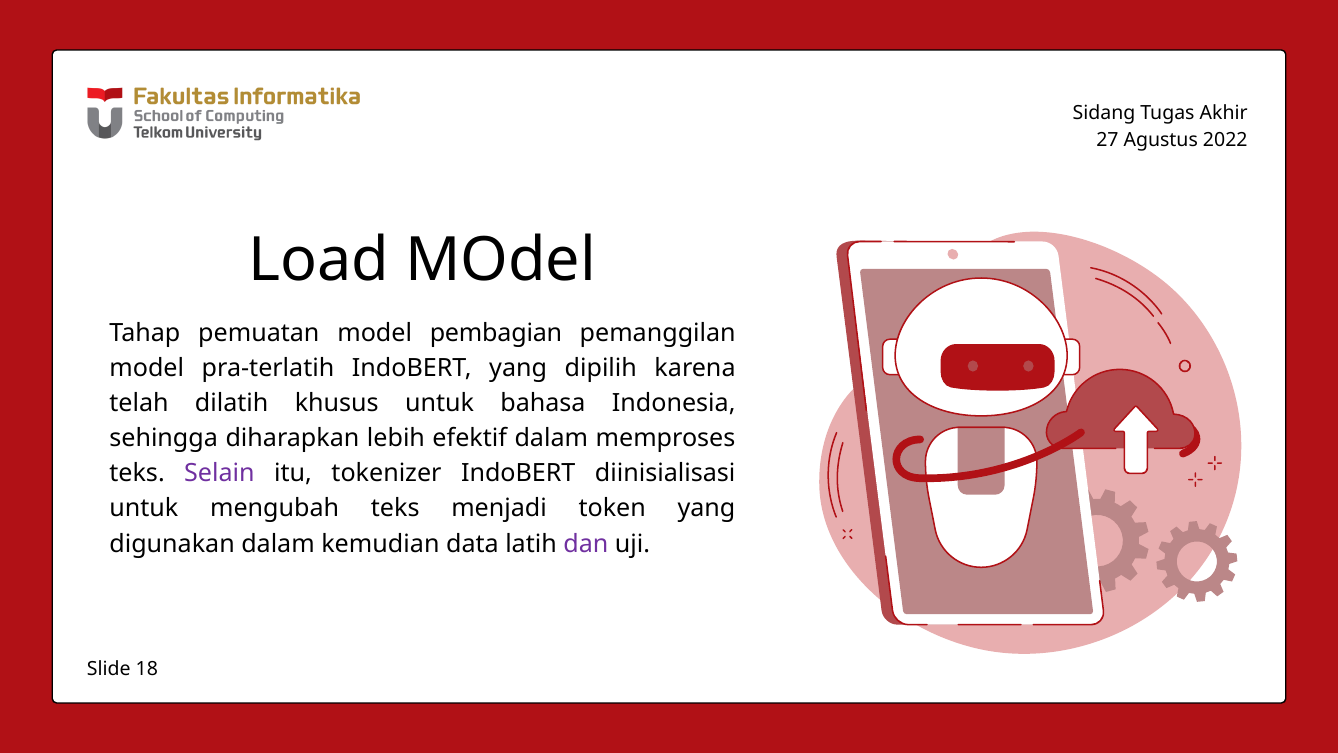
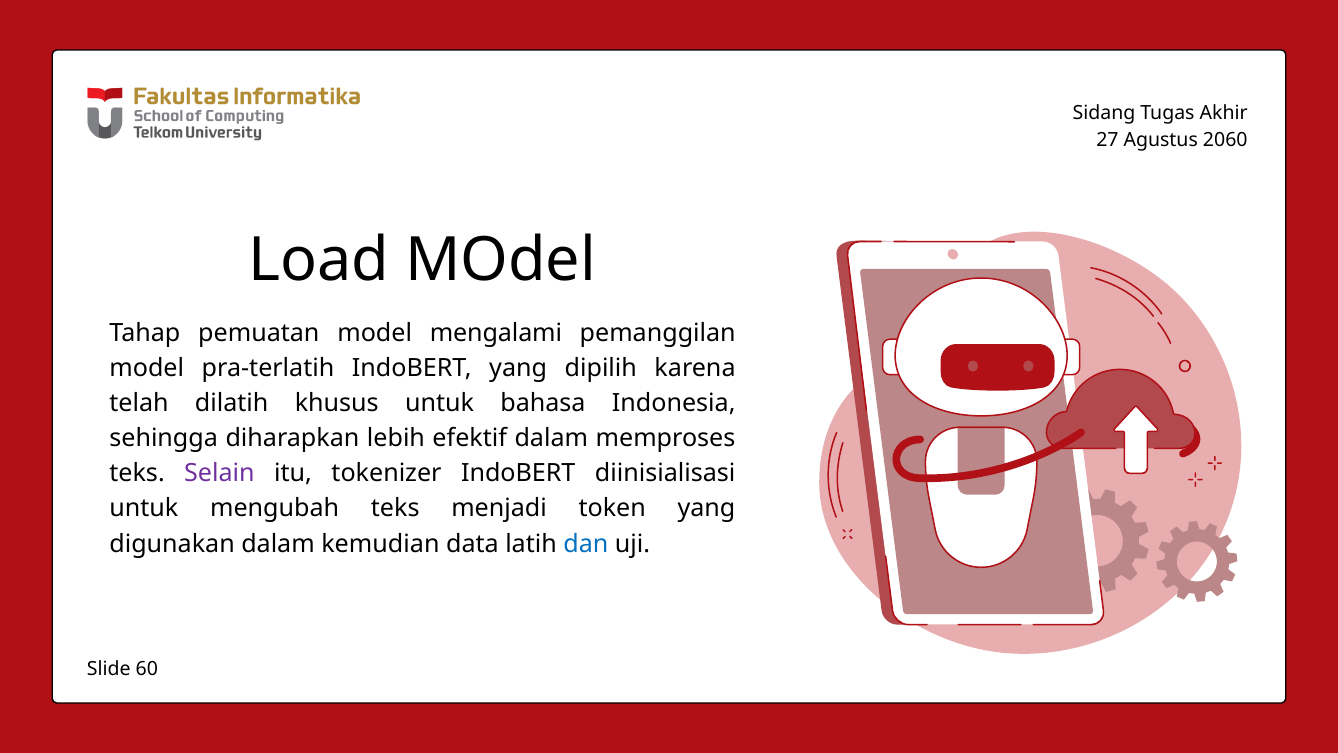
2022: 2022 -> 2060
pembagian: pembagian -> mengalami
dan colour: purple -> blue
18: 18 -> 60
